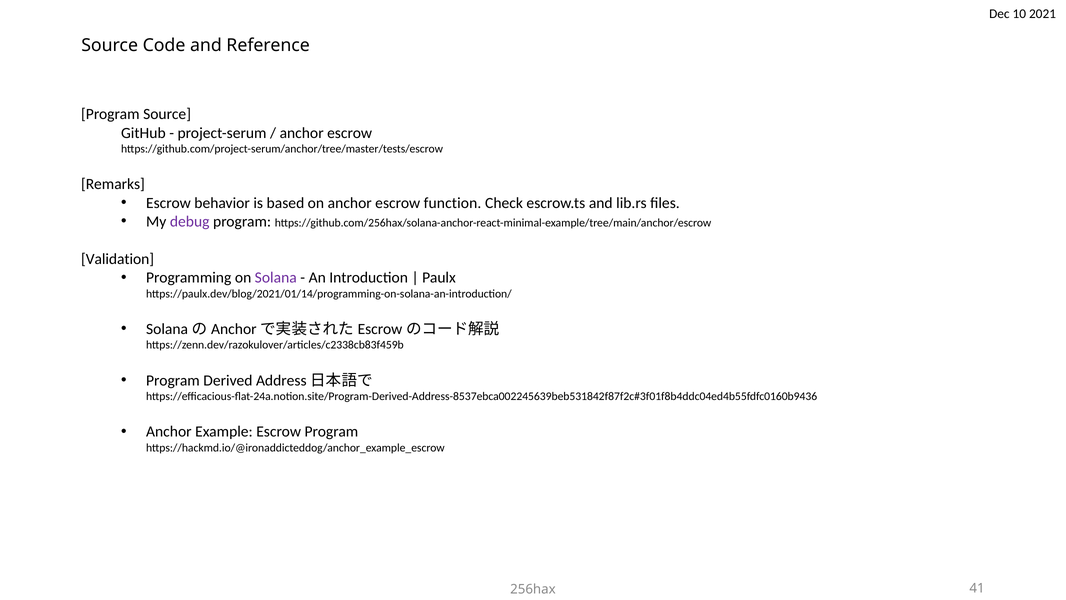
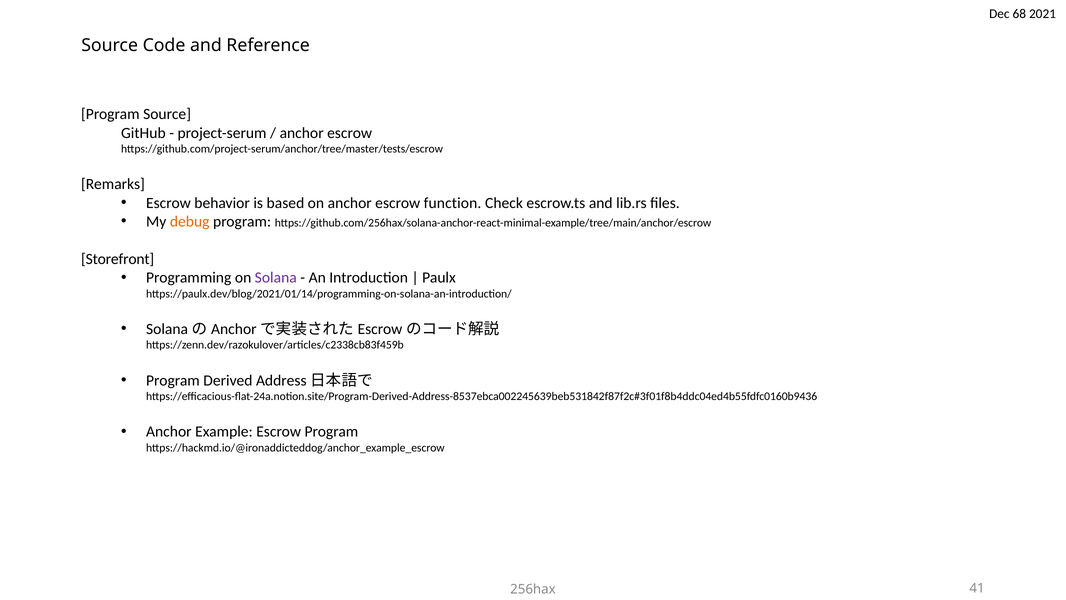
10: 10 -> 68
debug colour: purple -> orange
Validation: Validation -> Storefront
